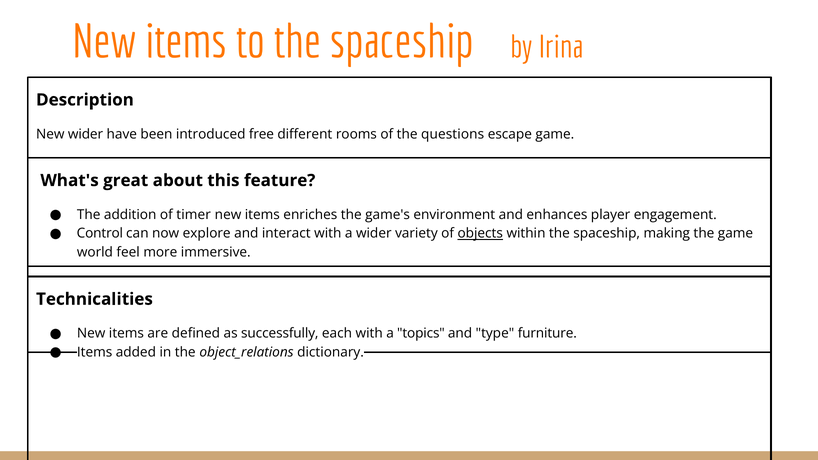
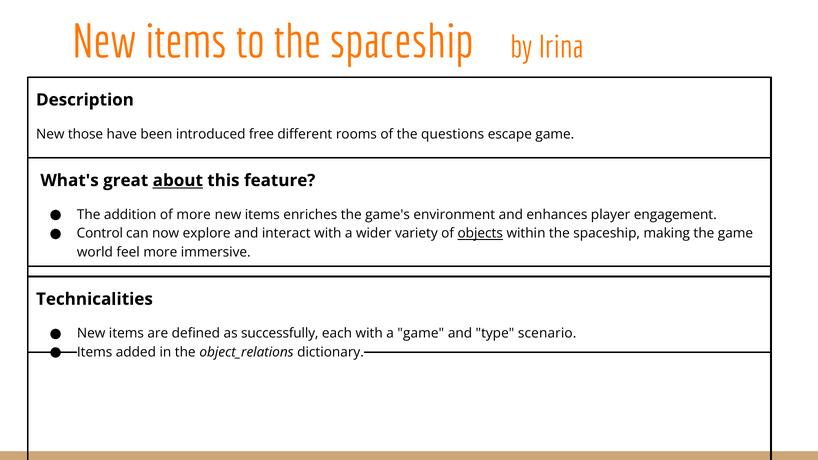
New wider: wider -> those
about underline: none -> present
of timer: timer -> more
a topics: topics -> game
furniture: furniture -> scenario
